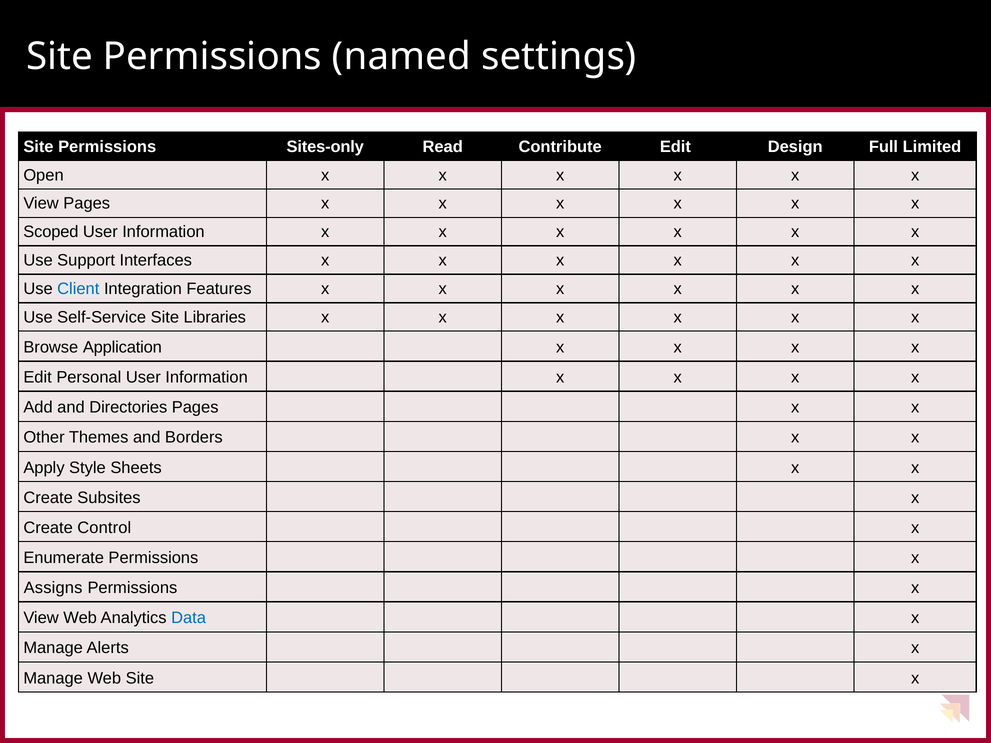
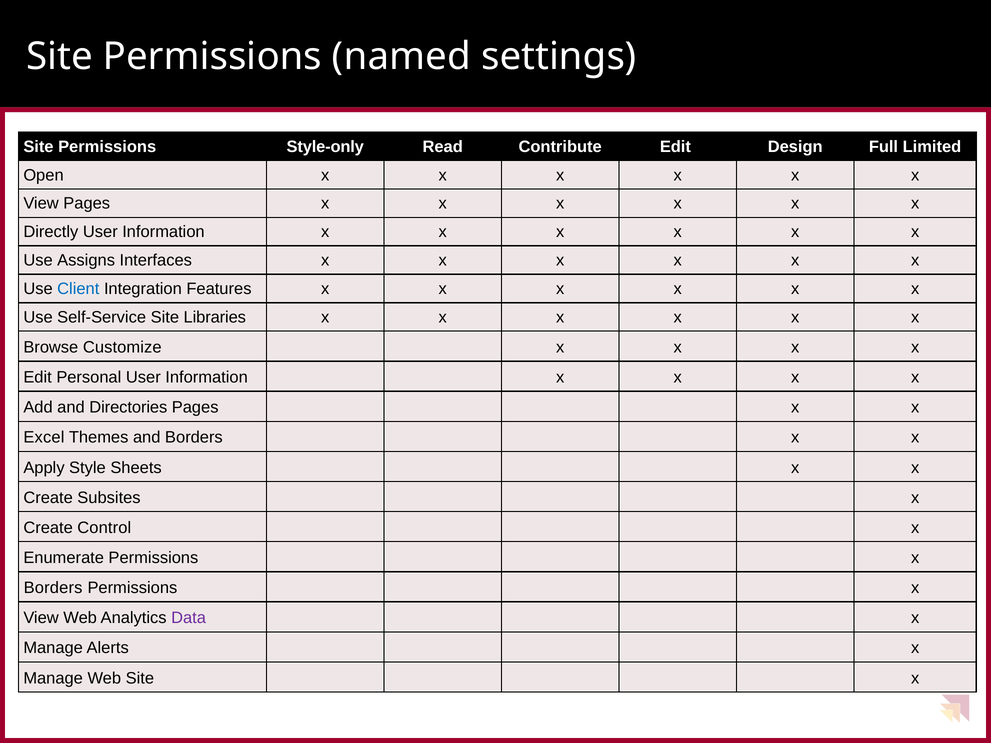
Sites-only: Sites-only -> Style-only
Scoped: Scoped -> Directly
Support: Support -> Assigns
Application: Application -> Customize
Other: Other -> Excel
Assigns at (53, 588): Assigns -> Borders
Data colour: blue -> purple
